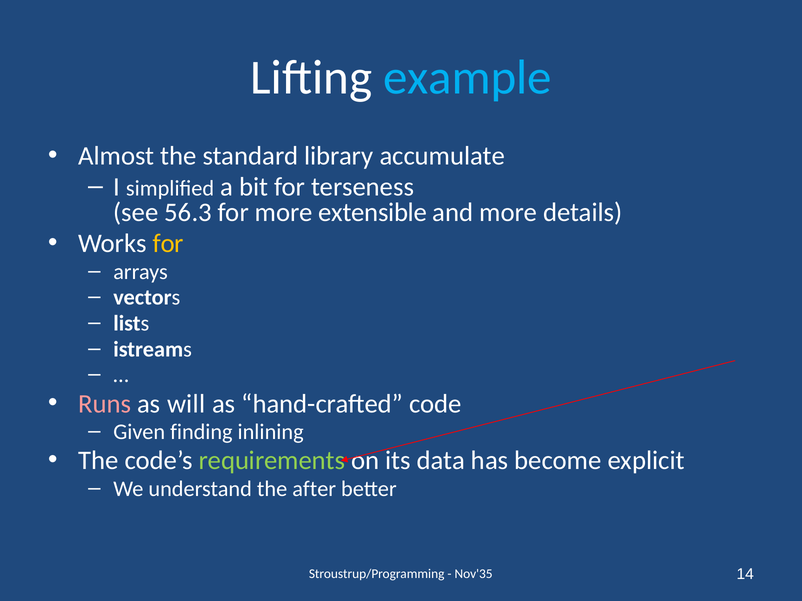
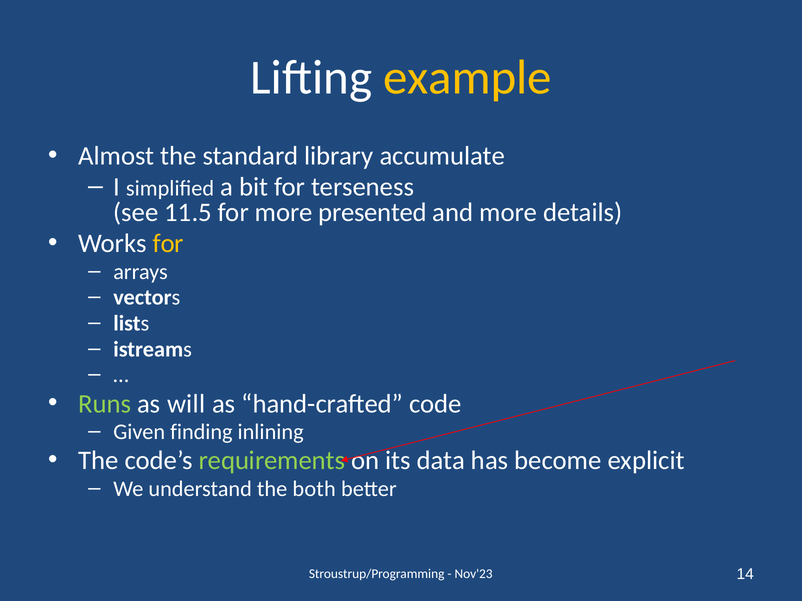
example colour: light blue -> yellow
56.3: 56.3 -> 11.5
extensible: extensible -> presented
Runs colour: pink -> light green
after: after -> both
Nov'35: Nov'35 -> Nov'23
